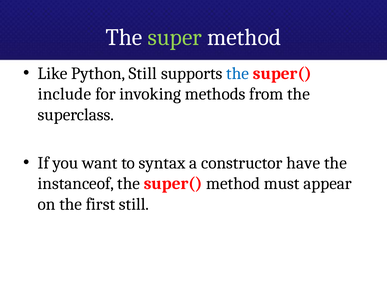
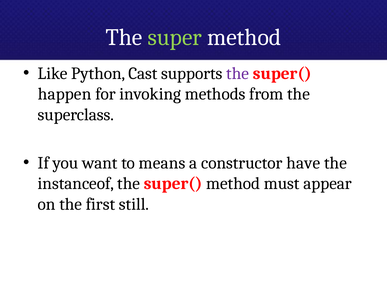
Python Still: Still -> Cast
the at (238, 73) colour: blue -> purple
include: include -> happen
syntax: syntax -> means
